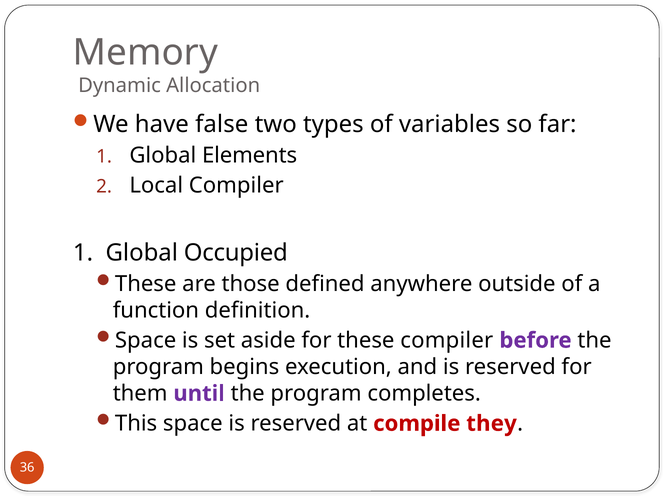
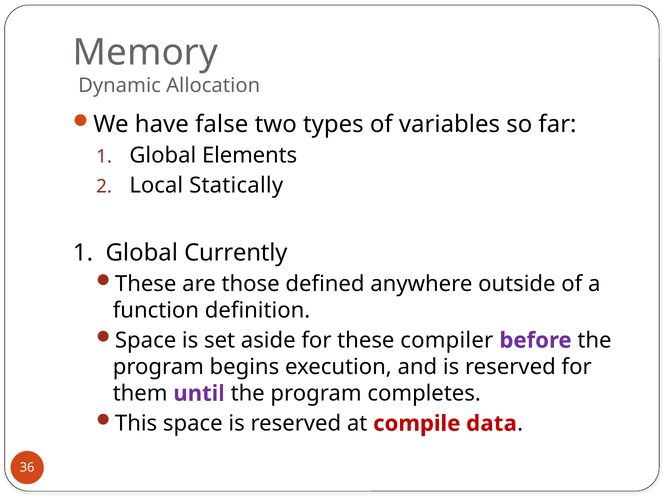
Local Compiler: Compiler -> Statically
Occupied: Occupied -> Currently
they: they -> data
